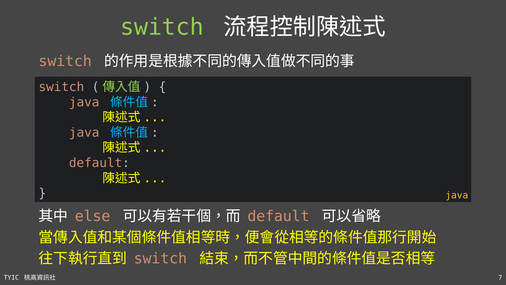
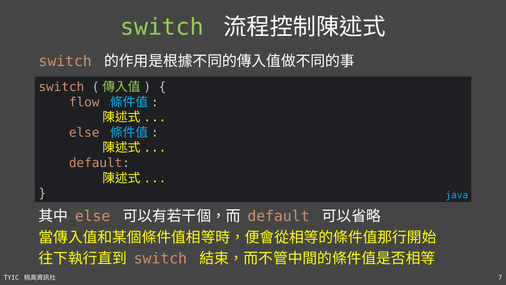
java at (84, 102): java -> flow
java at (84, 132): java -> else
java at (457, 195) colour: yellow -> light blue
